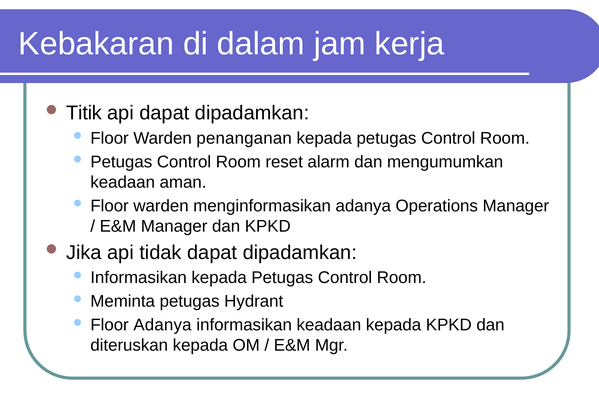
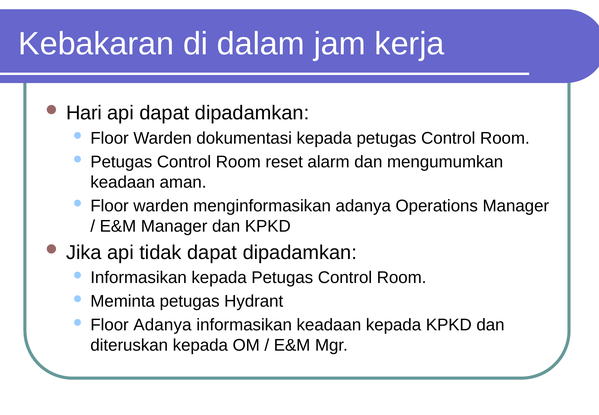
Titik: Titik -> Hari
penanganan: penanganan -> dokumentasi
